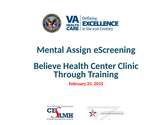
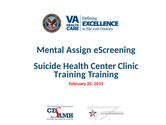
Believe: Believe -> Suicide
Through at (70, 74): Through -> Training
